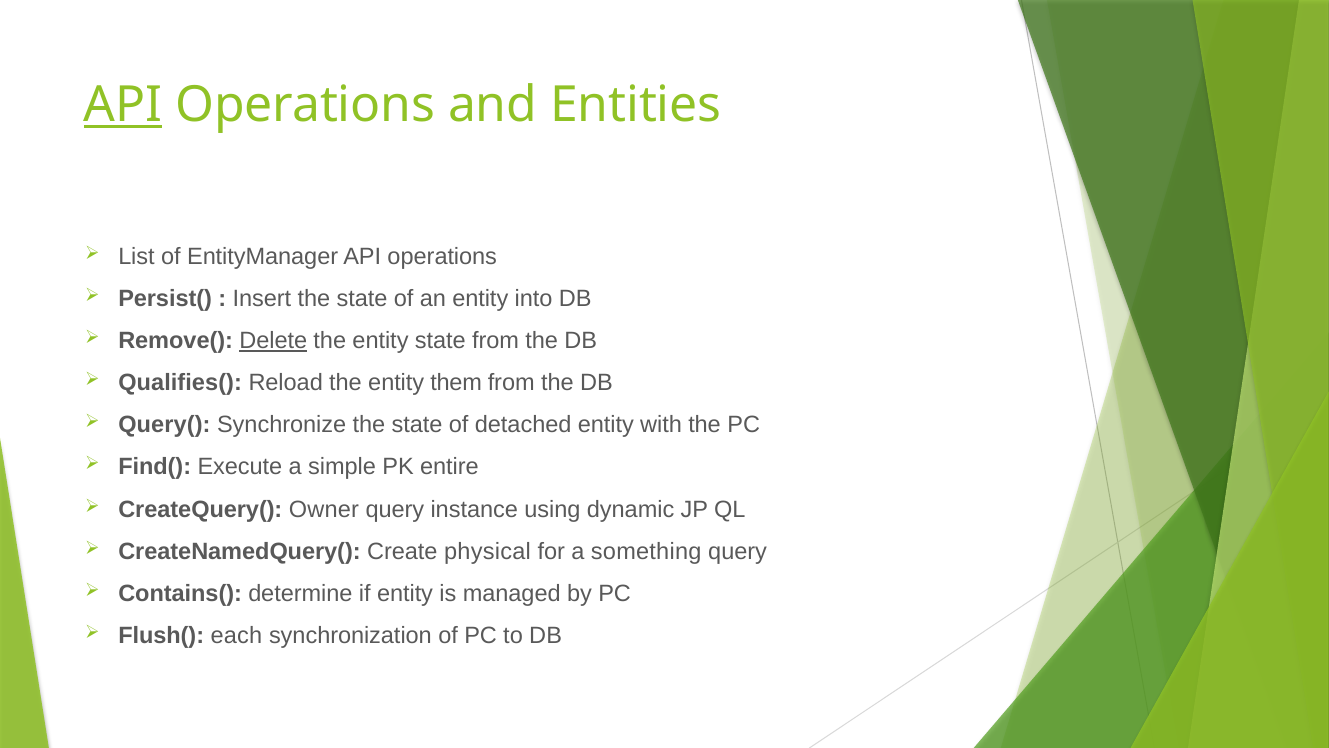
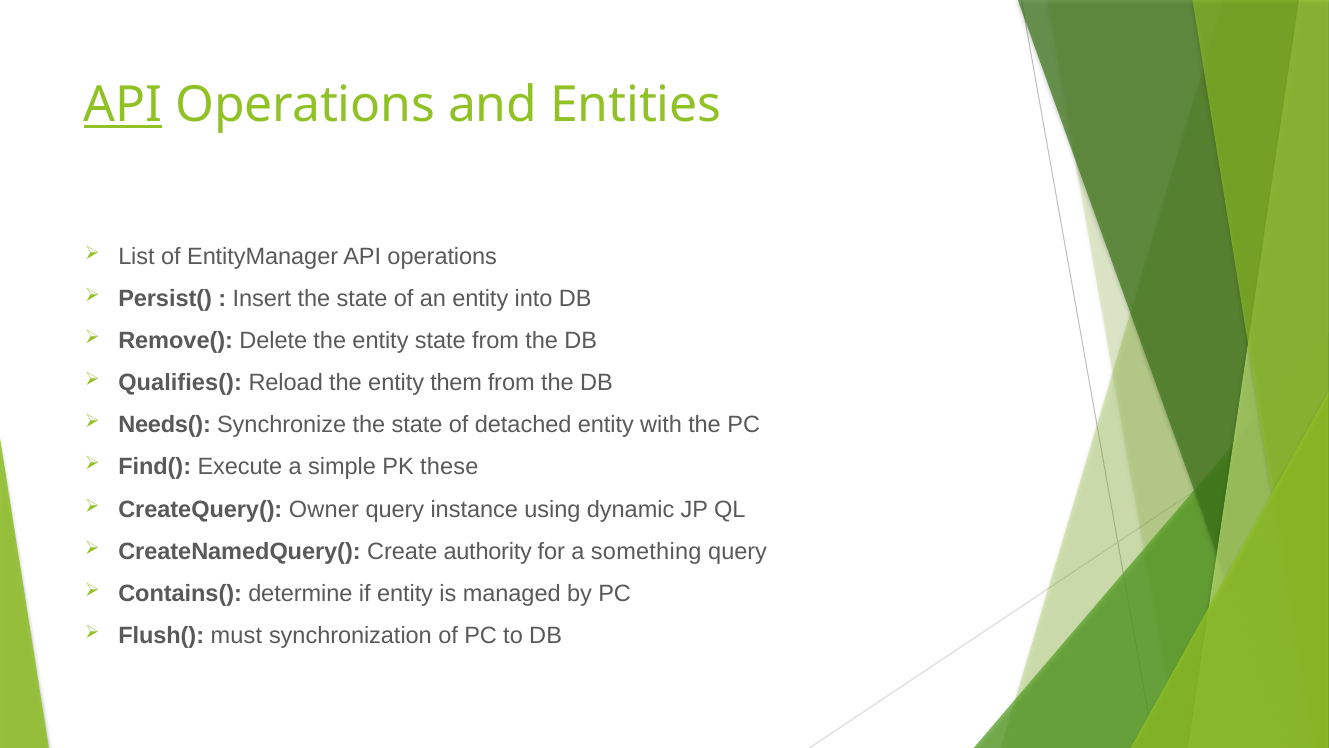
Delete underline: present -> none
Query(: Query( -> Needs(
entire: entire -> these
physical: physical -> authority
each: each -> must
